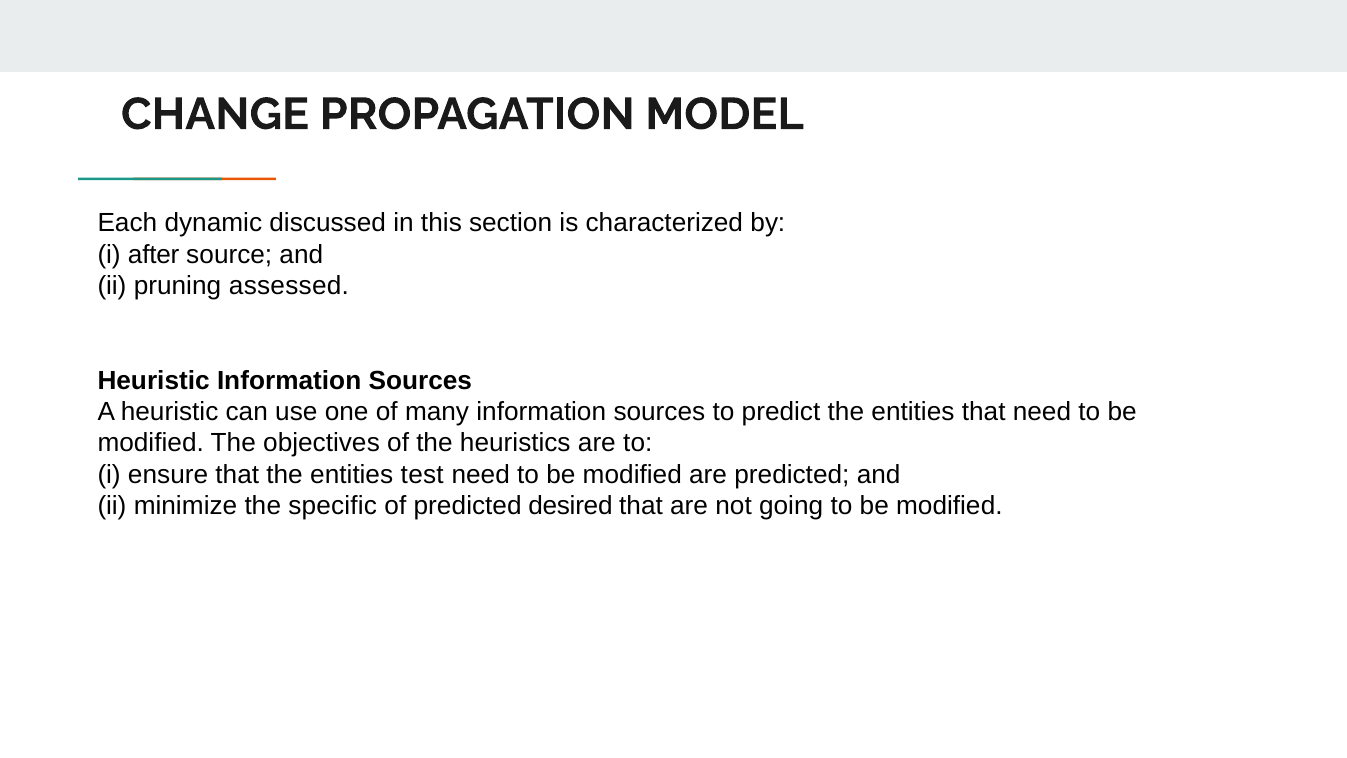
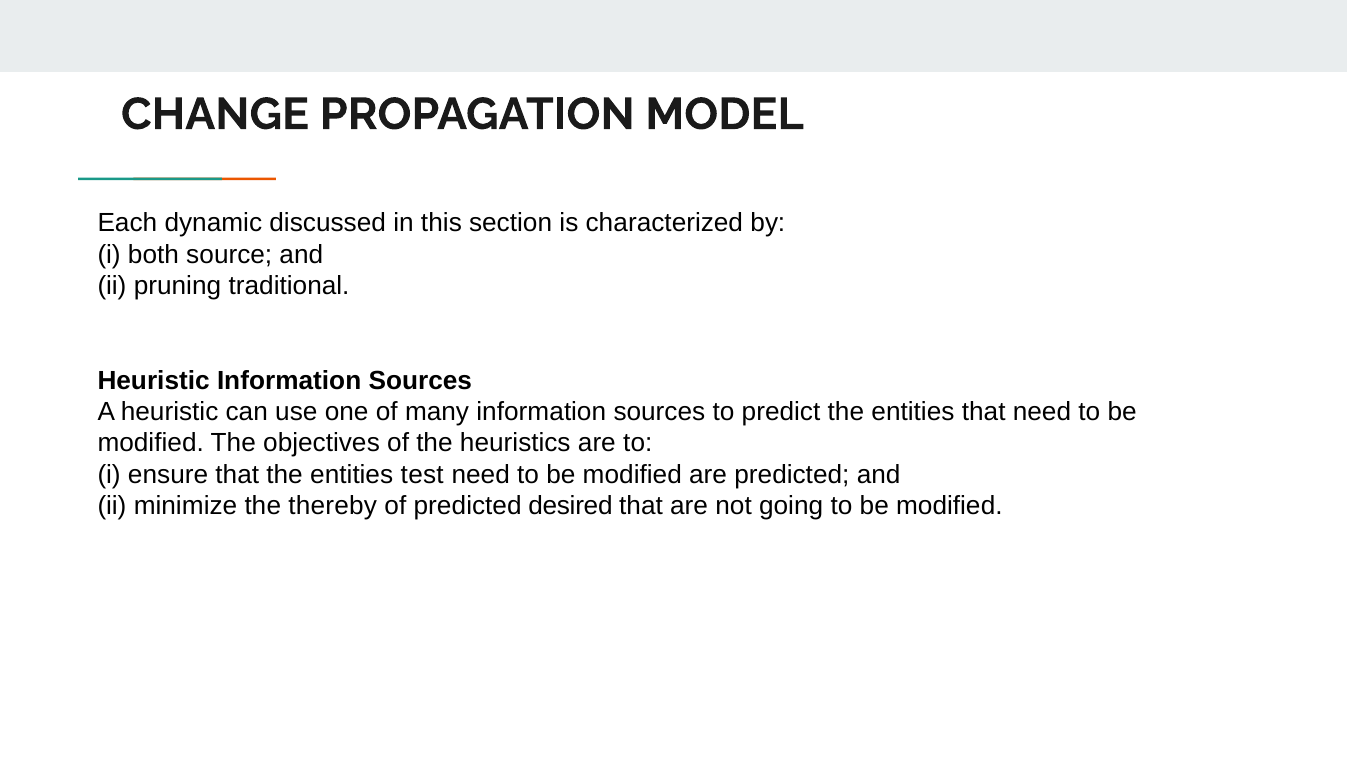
after: after -> both
assessed: assessed -> traditional
specific: specific -> thereby
